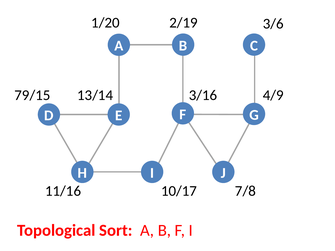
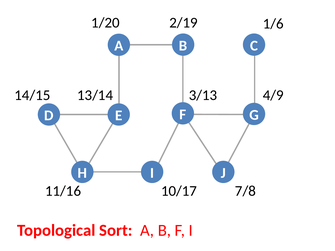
3/6: 3/6 -> 1/6
79/15: 79/15 -> 14/15
3/16: 3/16 -> 3/13
